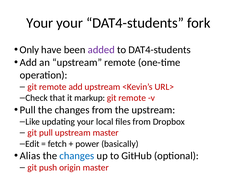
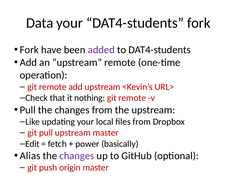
Your at (40, 23): Your -> Data
Only at (29, 50): Only -> Fork
markup: markup -> nothing
changes at (77, 156) colour: blue -> purple
